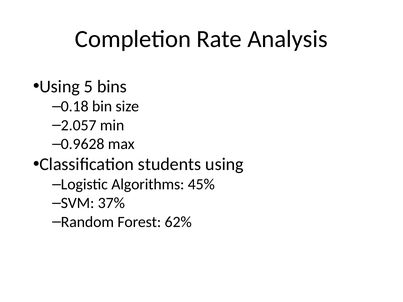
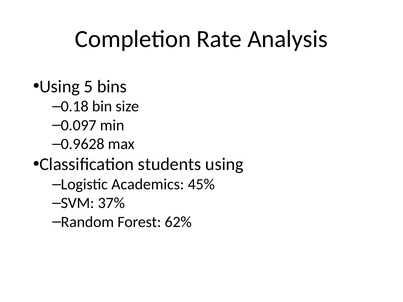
2.057: 2.057 -> 0.097
Algorithms: Algorithms -> Academics
